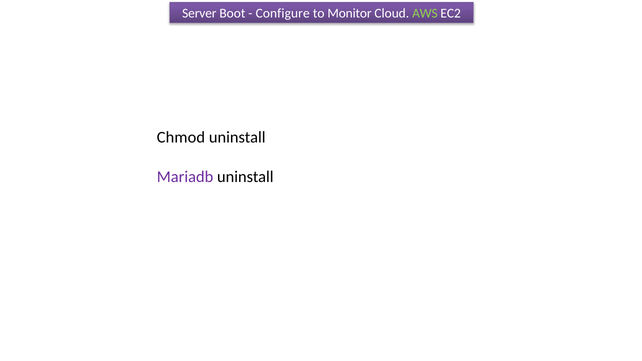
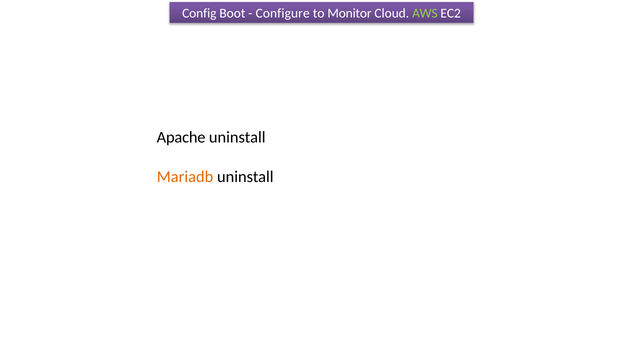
Server: Server -> Config
Chmod: Chmod -> Apache
Mariadb colour: purple -> orange
